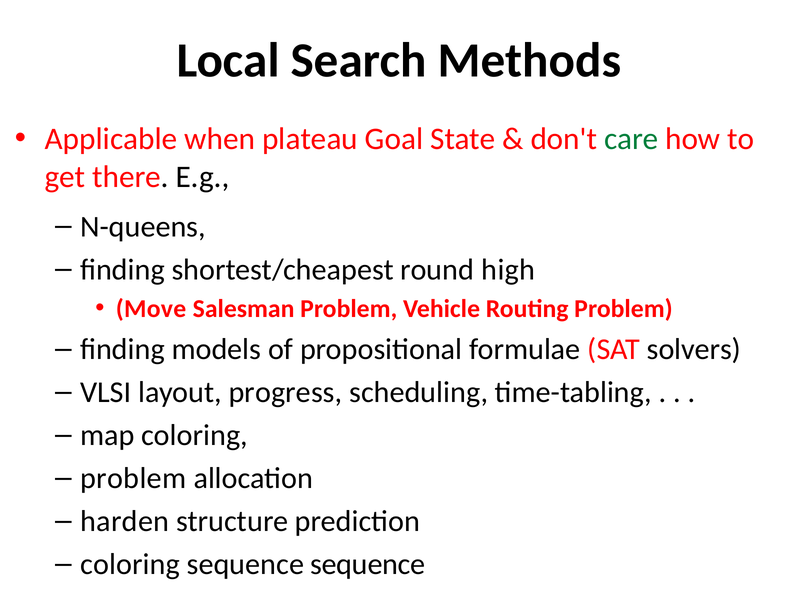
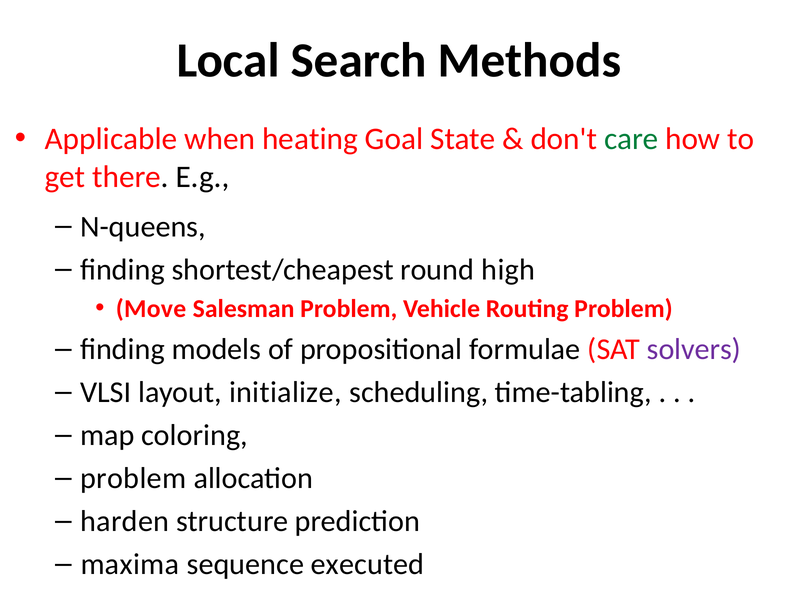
plateau: plateau -> heating
solvers colour: black -> purple
progress: progress -> initialize
coloring at (130, 564): coloring -> maxima
sequence sequence: sequence -> executed
